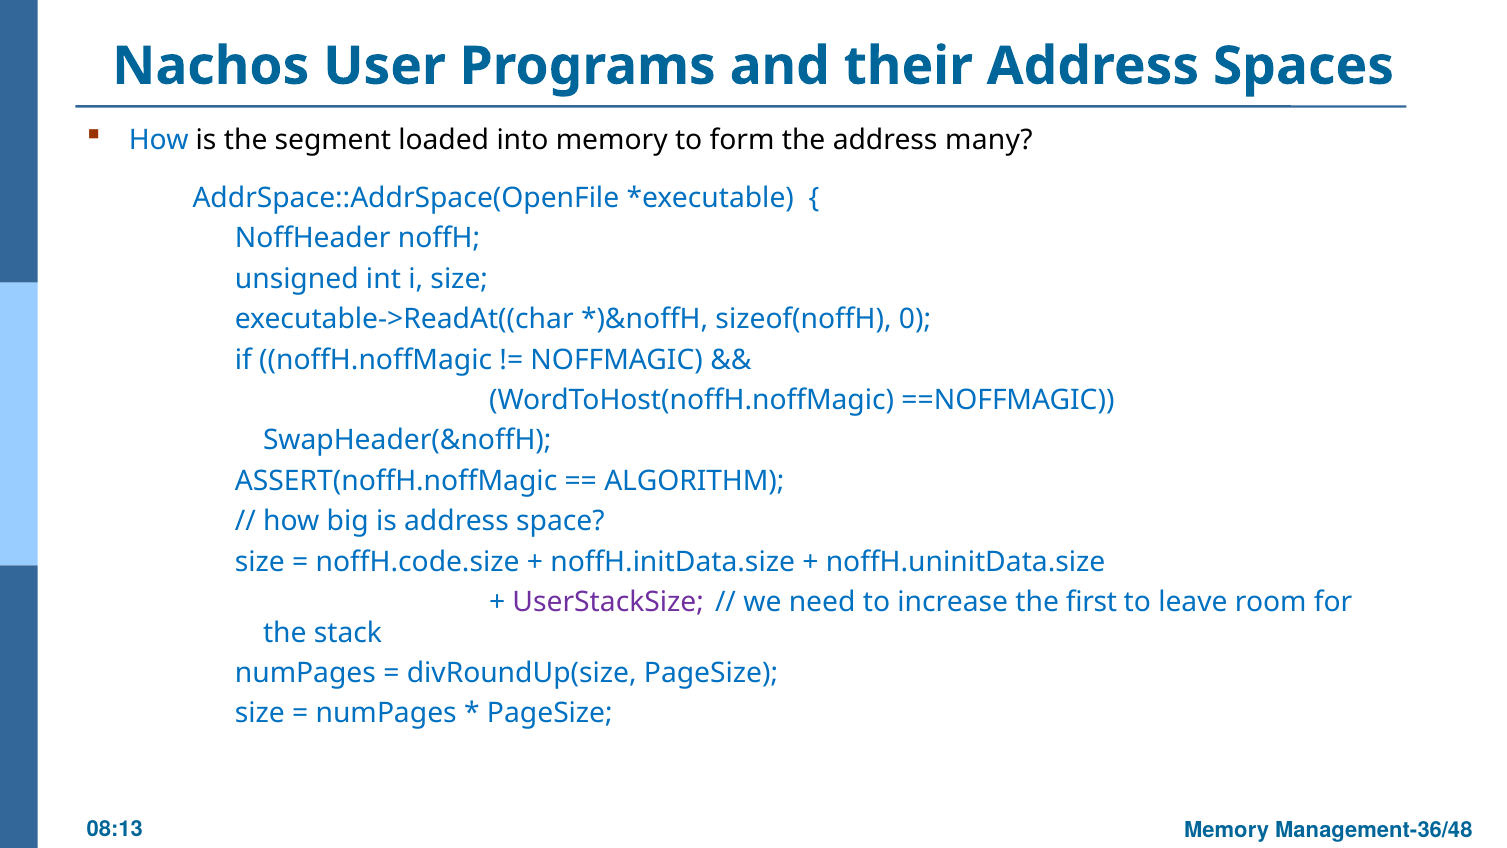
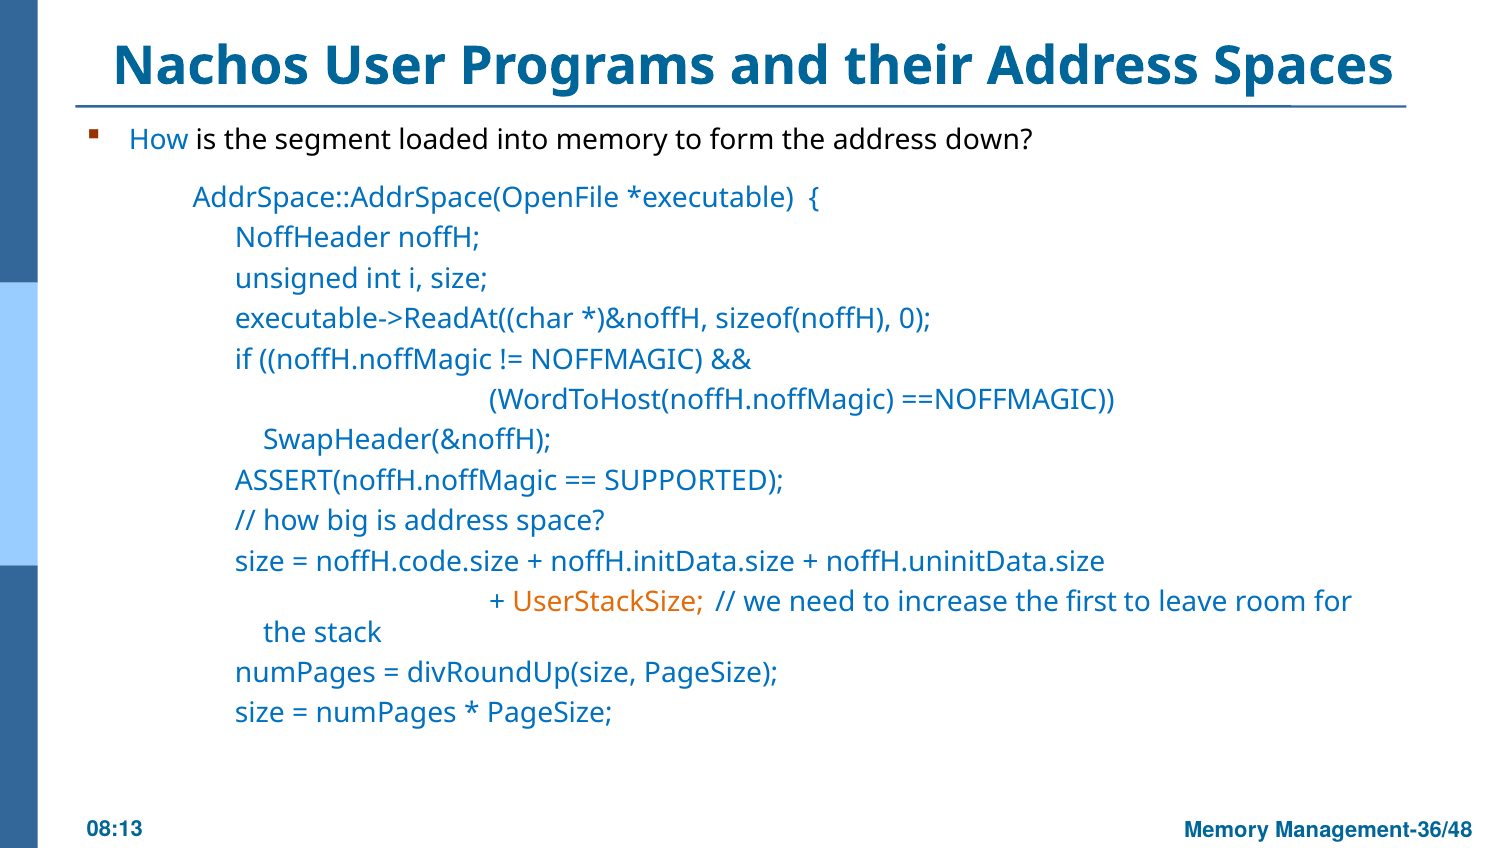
many: many -> down
ALGORITHM: ALGORITHM -> SUPPORTED
UserStackSize colour: purple -> orange
